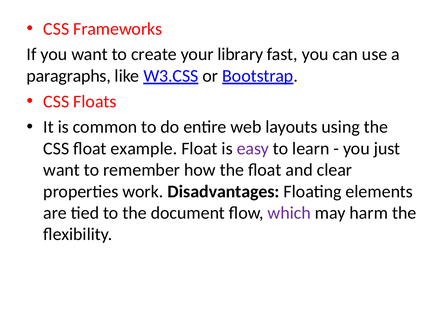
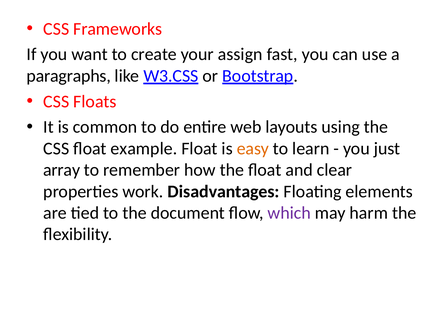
library: library -> assign
easy colour: purple -> orange
want at (62, 170): want -> array
